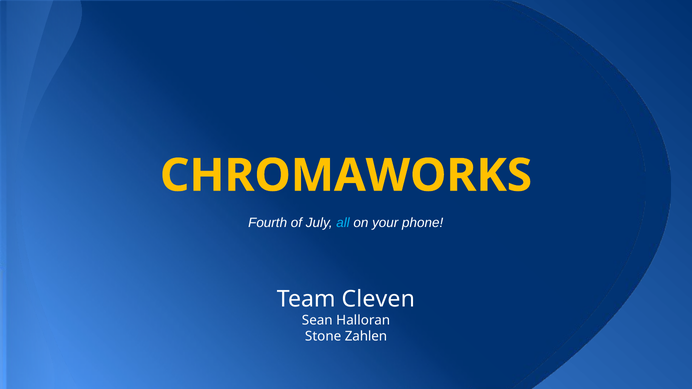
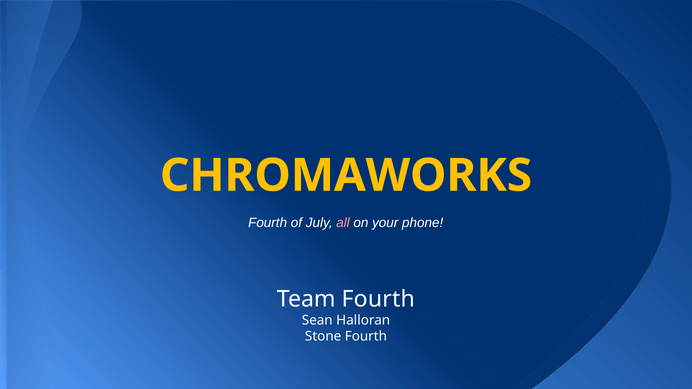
all colour: light blue -> pink
Team Cleven: Cleven -> Fourth
Stone Zahlen: Zahlen -> Fourth
